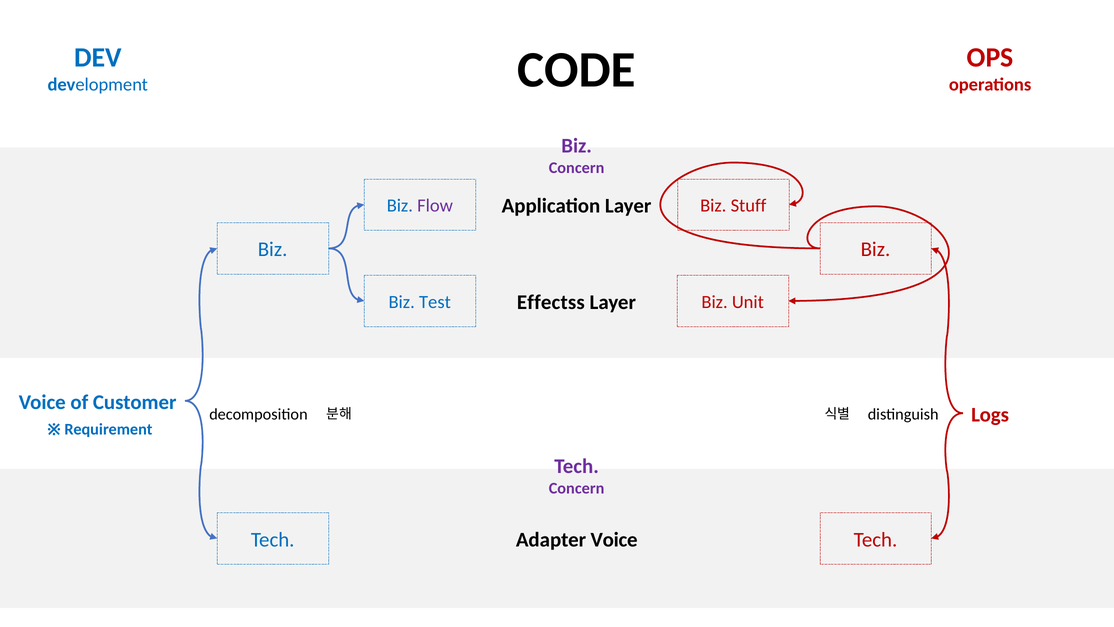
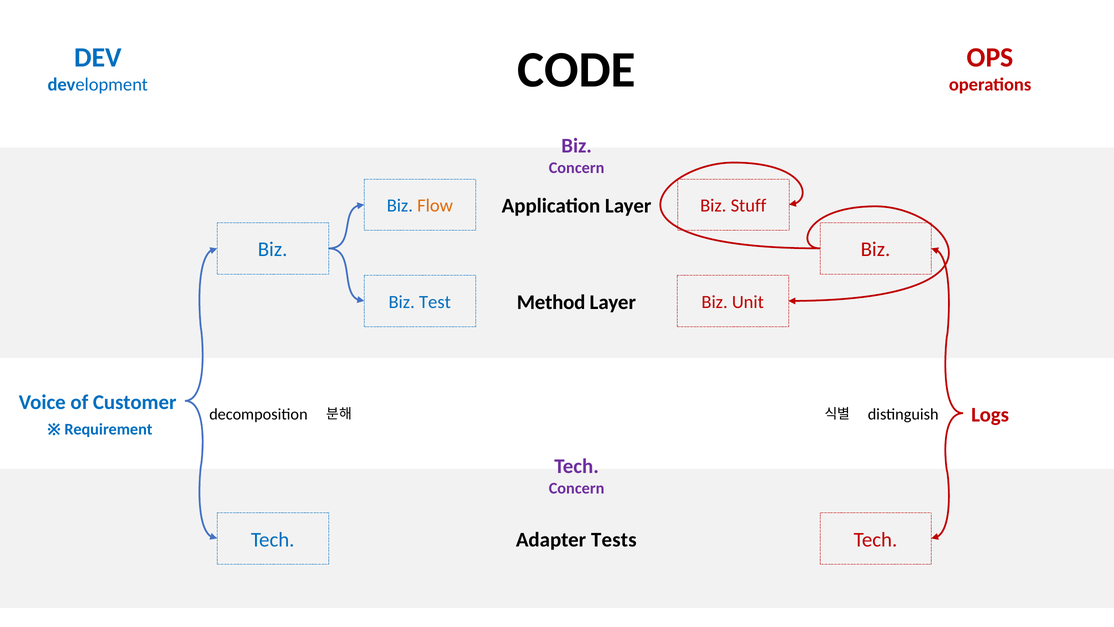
Flow colour: purple -> orange
Effectss: Effectss -> Method
Adapter Voice: Voice -> Tests
